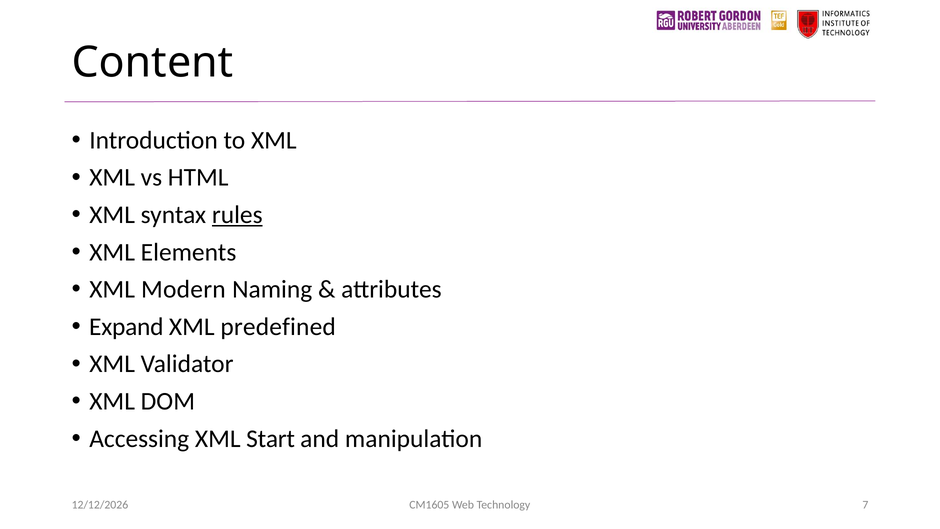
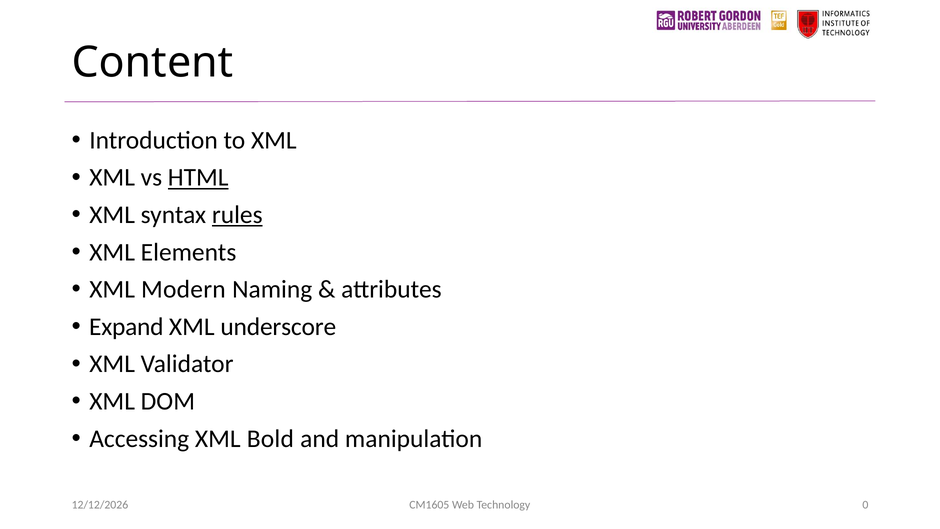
HTML underline: none -> present
predefined: predefined -> underscore
Start: Start -> Bold
7: 7 -> 0
